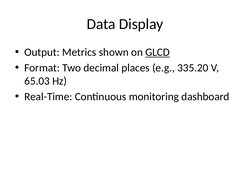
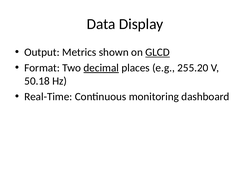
decimal underline: none -> present
335.20: 335.20 -> 255.20
65.03: 65.03 -> 50.18
